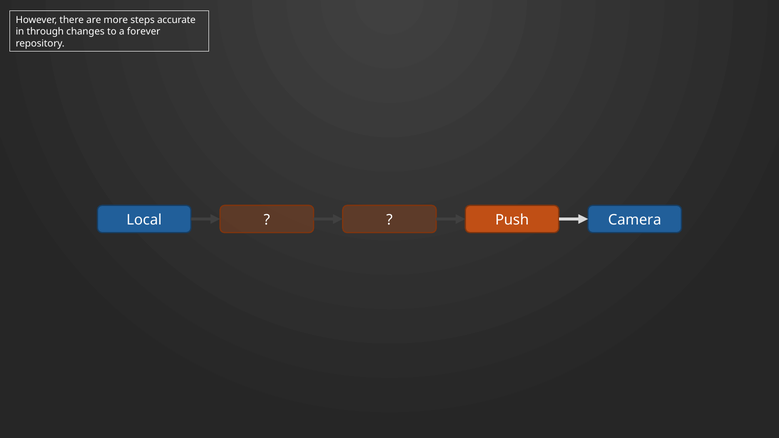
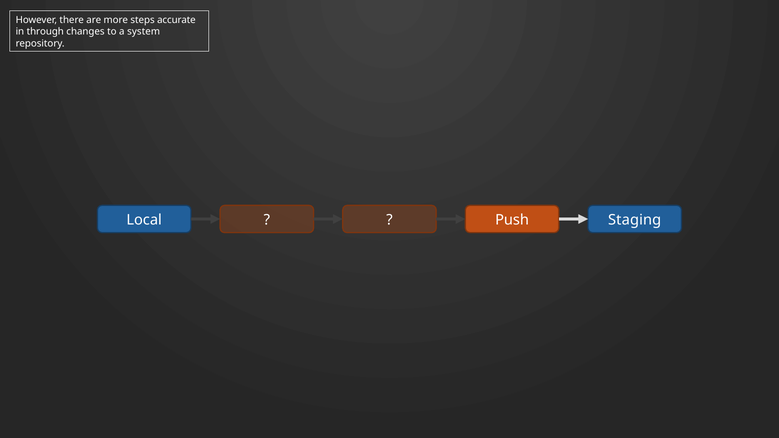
forever: forever -> system
Camera: Camera -> Staging
